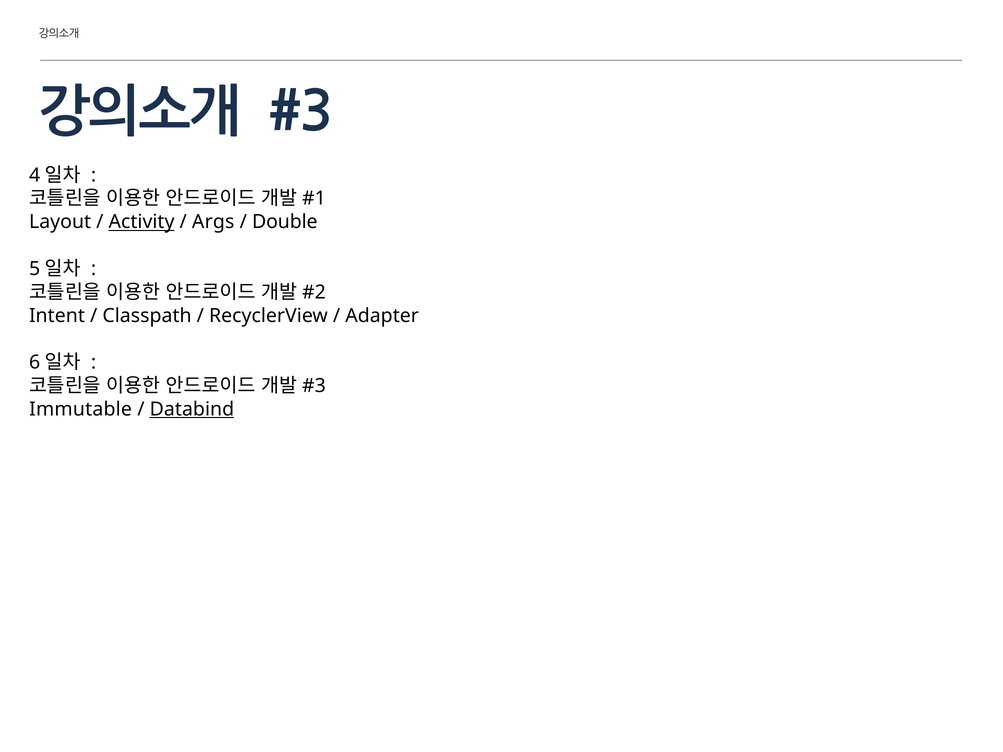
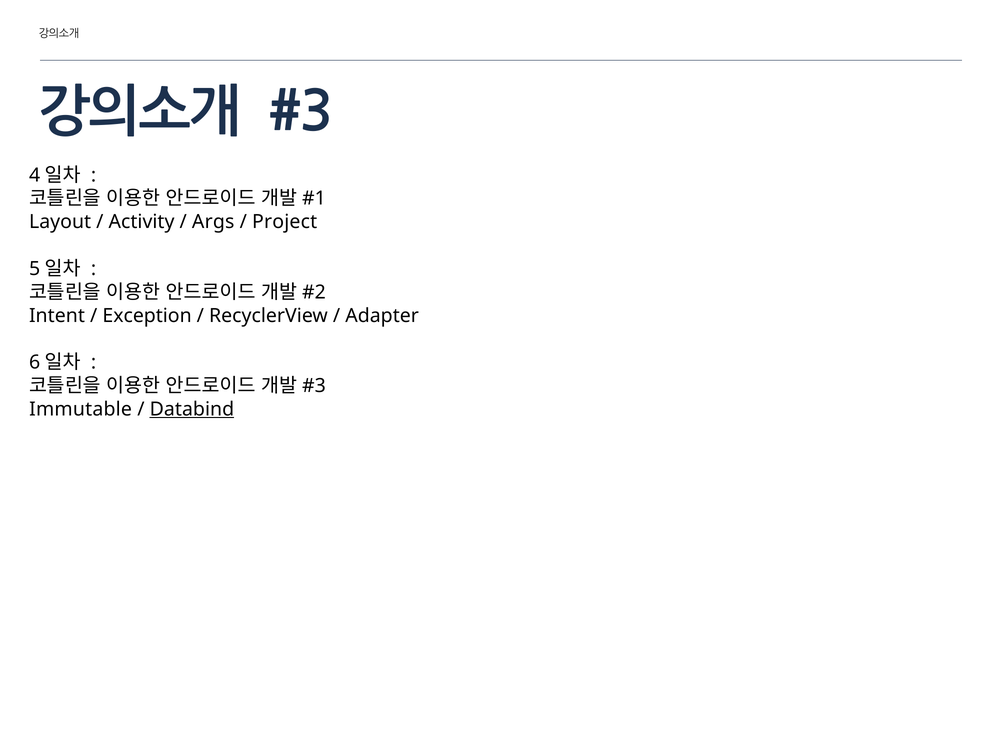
Activity underline: present -> none
Double: Double -> Project
Classpath: Classpath -> Exception
